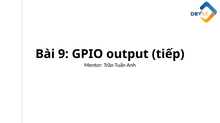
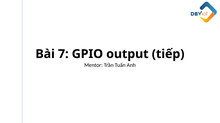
9: 9 -> 7
